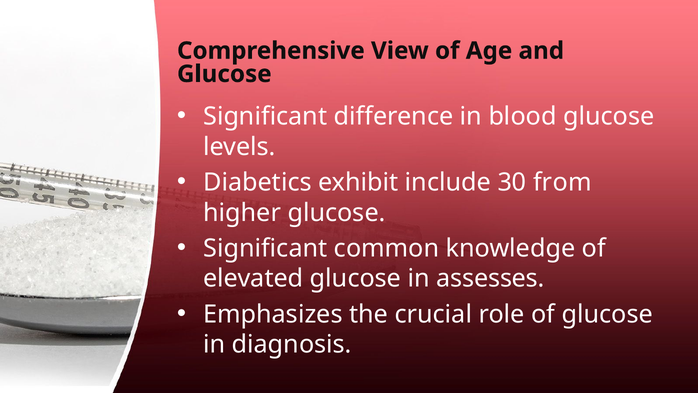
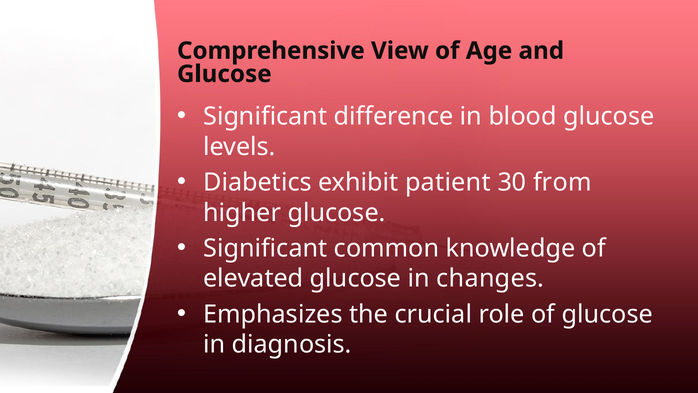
include: include -> patient
assesses: assesses -> changes
